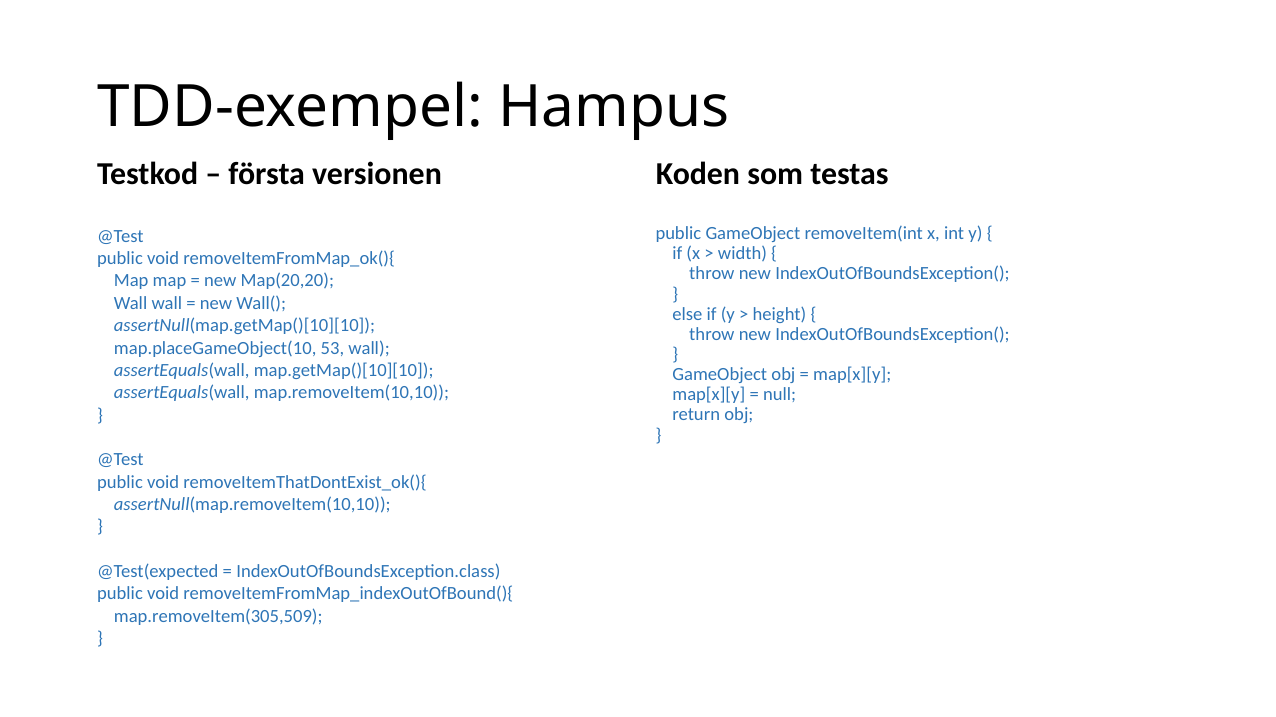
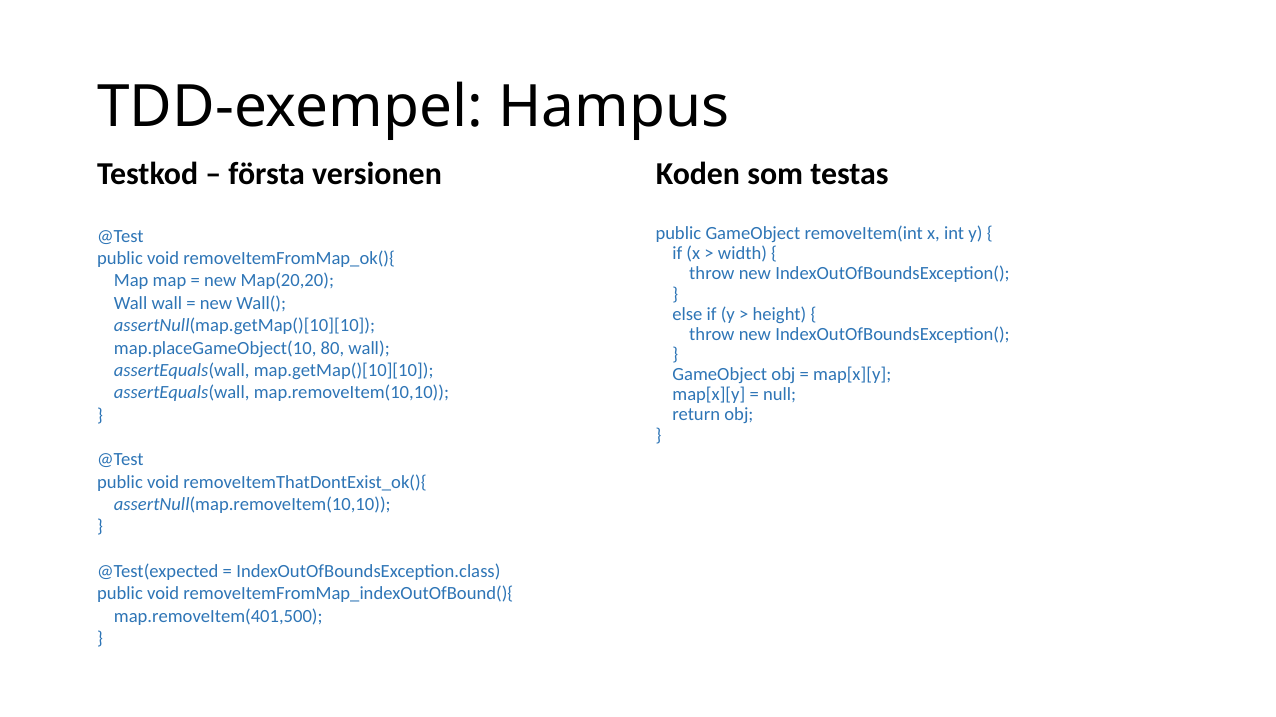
53: 53 -> 80
map.removeItem(305,509: map.removeItem(305,509 -> map.removeItem(401,500
